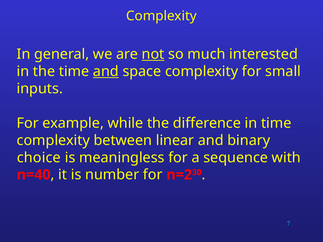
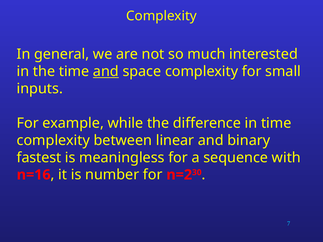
not underline: present -> none
choice: choice -> fastest
n=40: n=40 -> n=16
